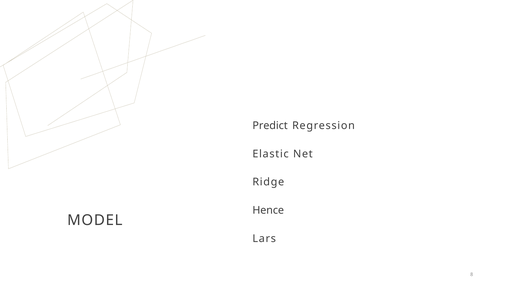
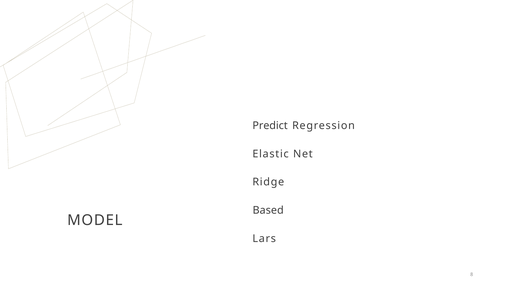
Hence: Hence -> Based
